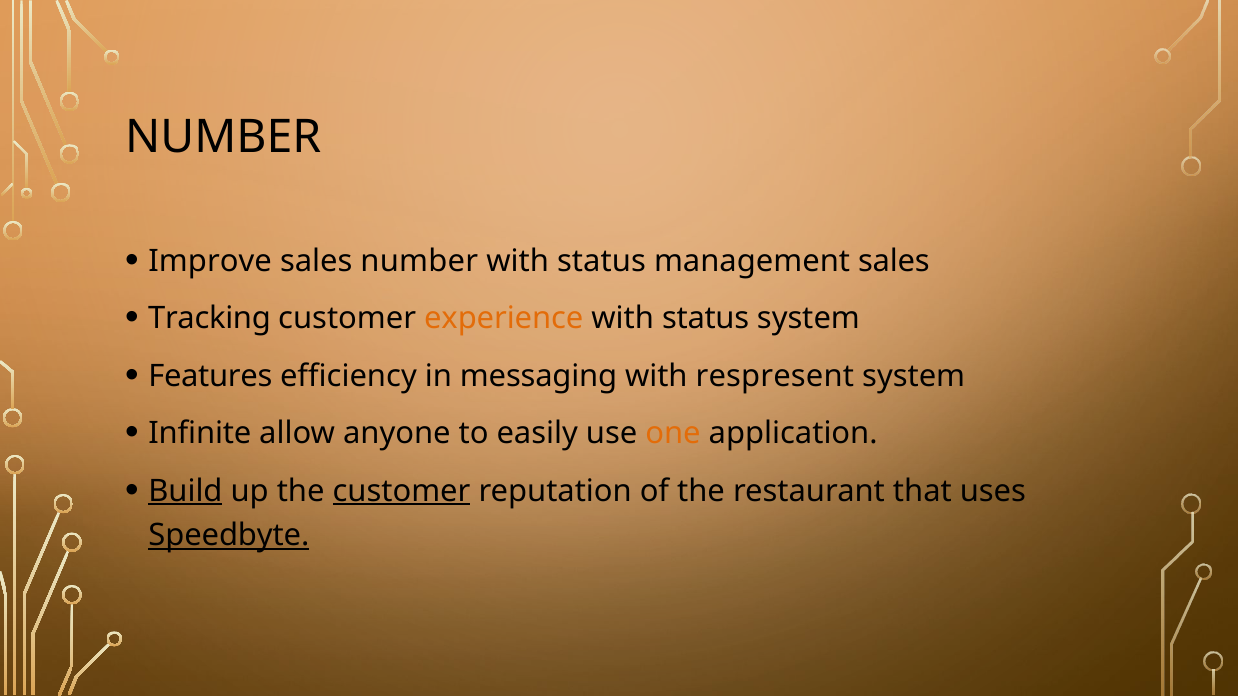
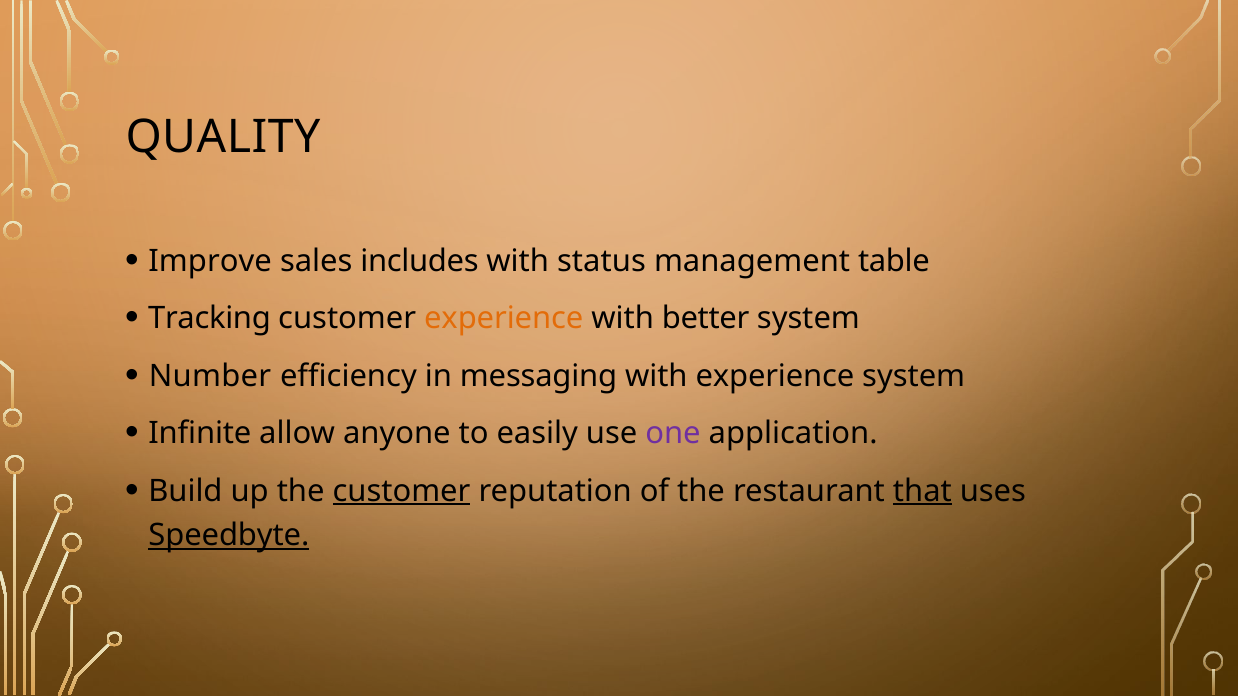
NUMBER at (223, 138): NUMBER -> QUALITY
sales number: number -> includes
management sales: sales -> table
status at (706, 319): status -> better
Features: Features -> Number
with respresent: respresent -> experience
one colour: orange -> purple
Build underline: present -> none
that underline: none -> present
